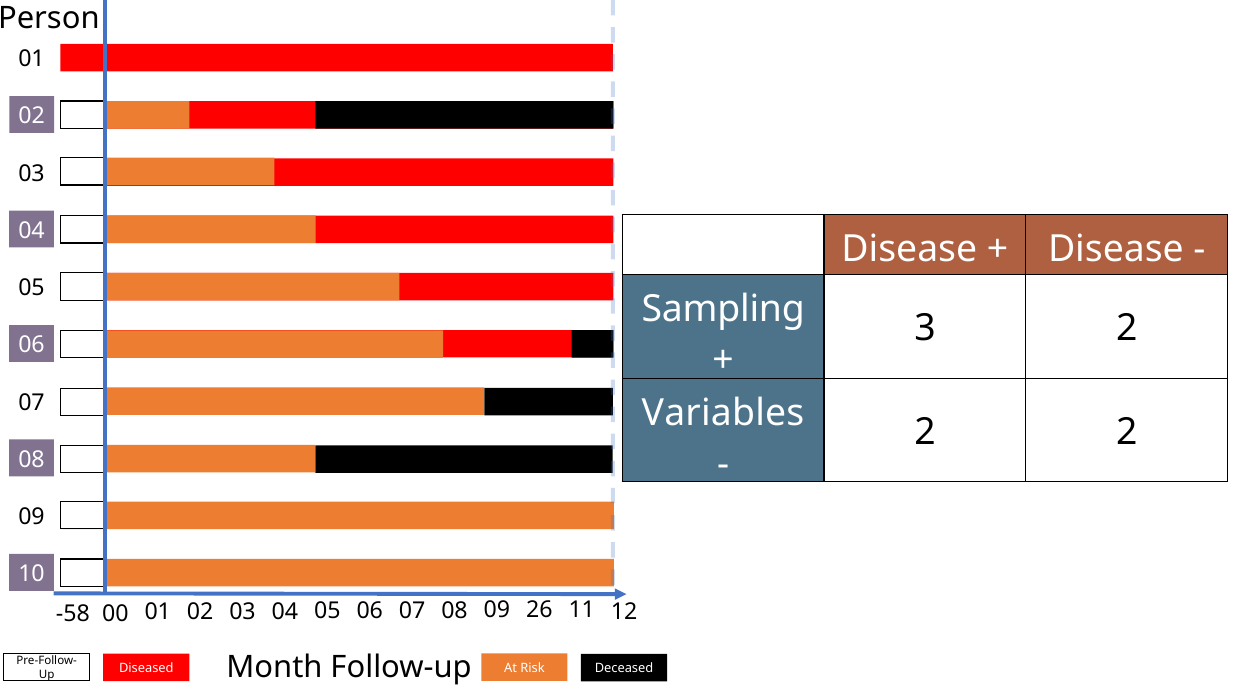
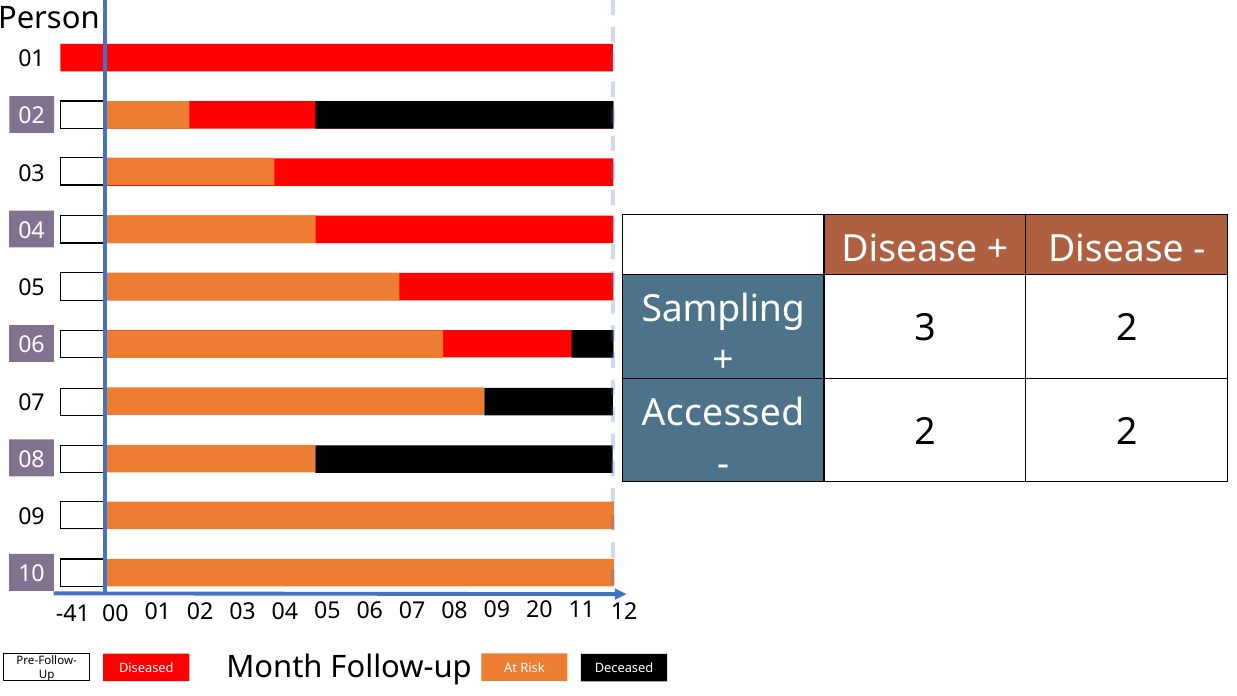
Variables: Variables -> Accessed
-58: -58 -> -41
26: 26 -> 20
